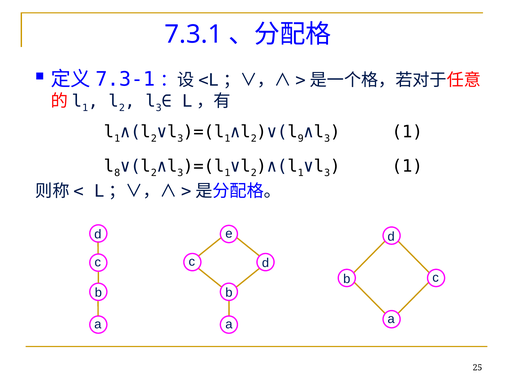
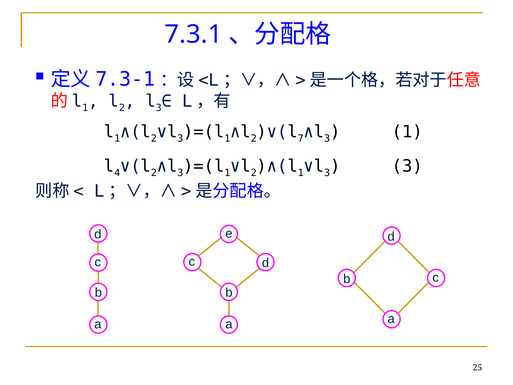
9: 9 -> 7
8: 8 -> 4
1 at (407, 166): 1 -> 3
